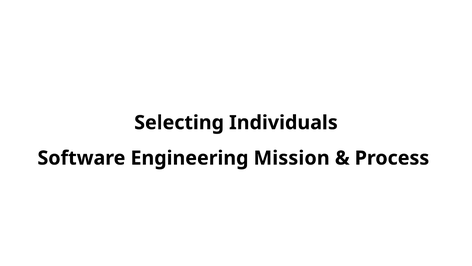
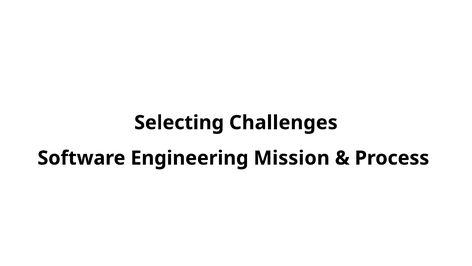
Individuals: Individuals -> Challenges
